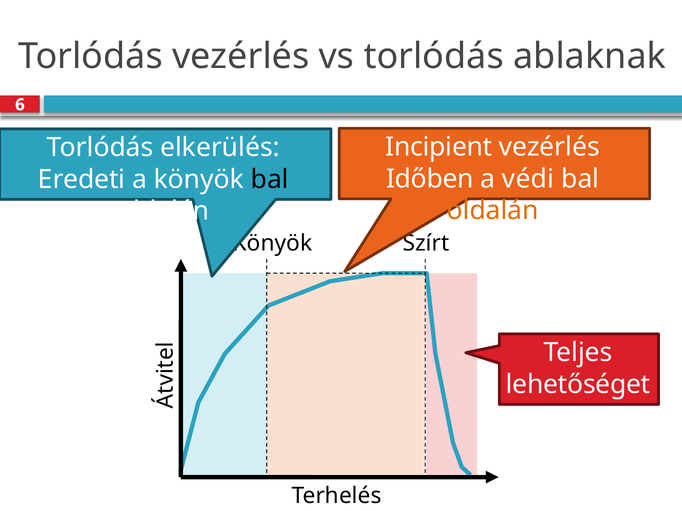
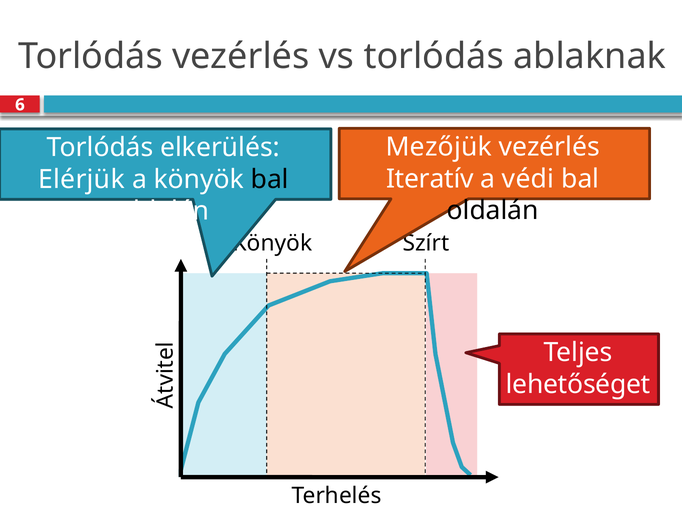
Incipient: Incipient -> Mezőjük
Időben: Időben -> Iteratív
Eredeti: Eredeti -> Elérjük
oldalán at (493, 211) colour: orange -> black
